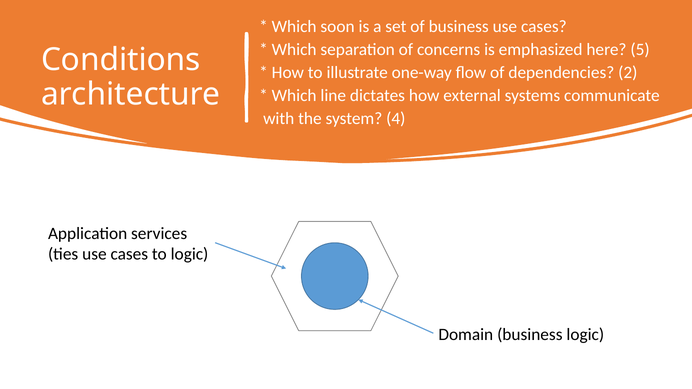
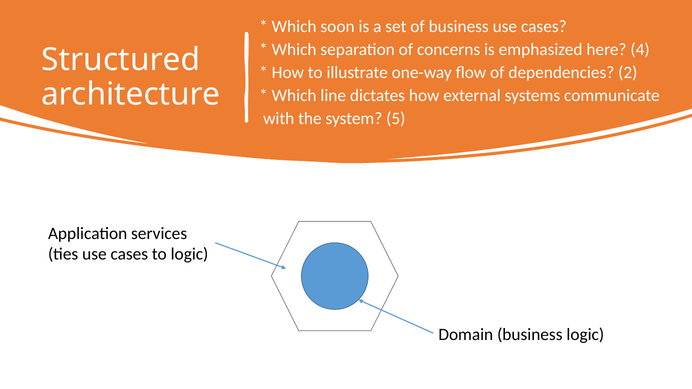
5: 5 -> 4
Conditions: Conditions -> Structured
4: 4 -> 5
